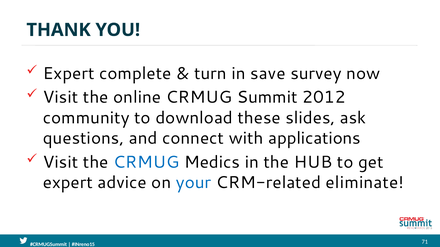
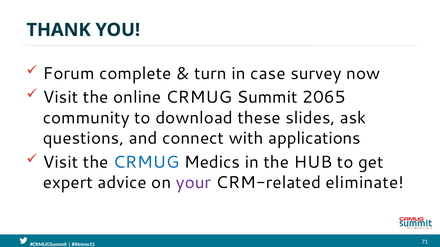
Expert at (69, 74): Expert -> Forum
save: save -> case
2012: 2012 -> 2065
your colour: blue -> purple
